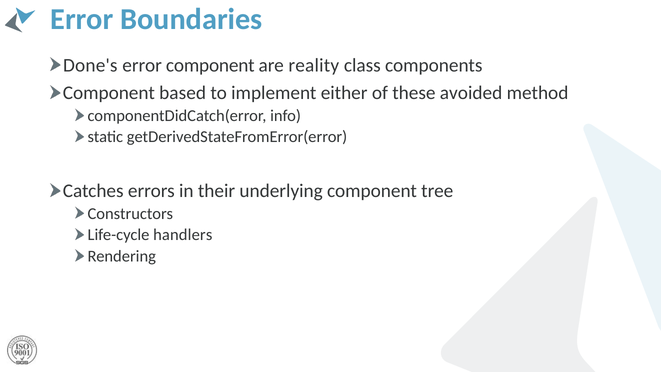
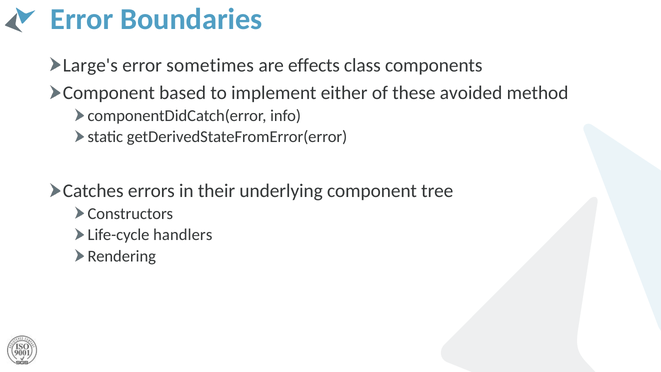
Done's: Done's -> Large's
error component: component -> sometimes
reality: reality -> effects
